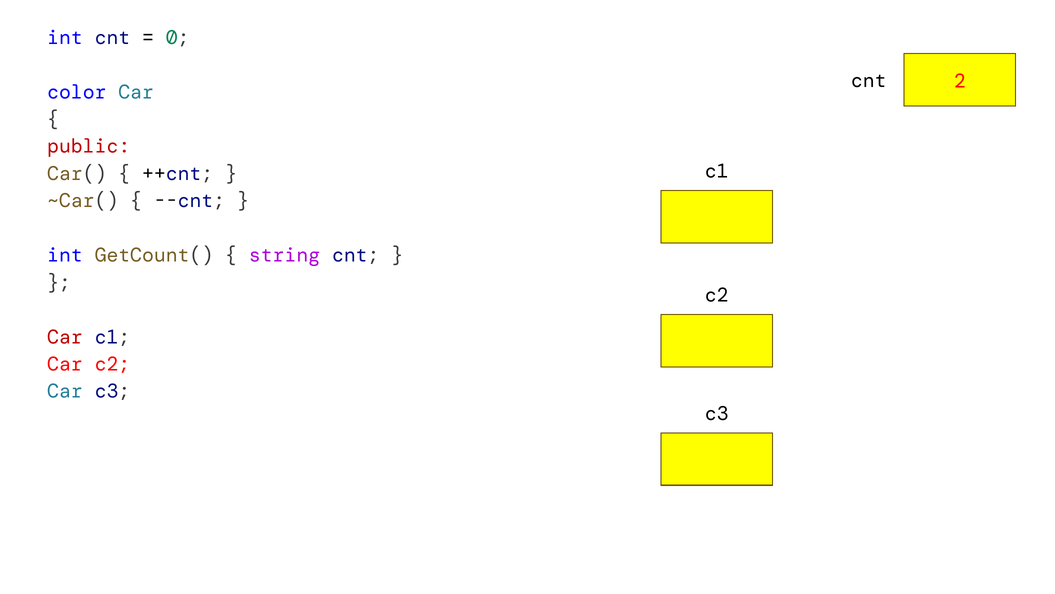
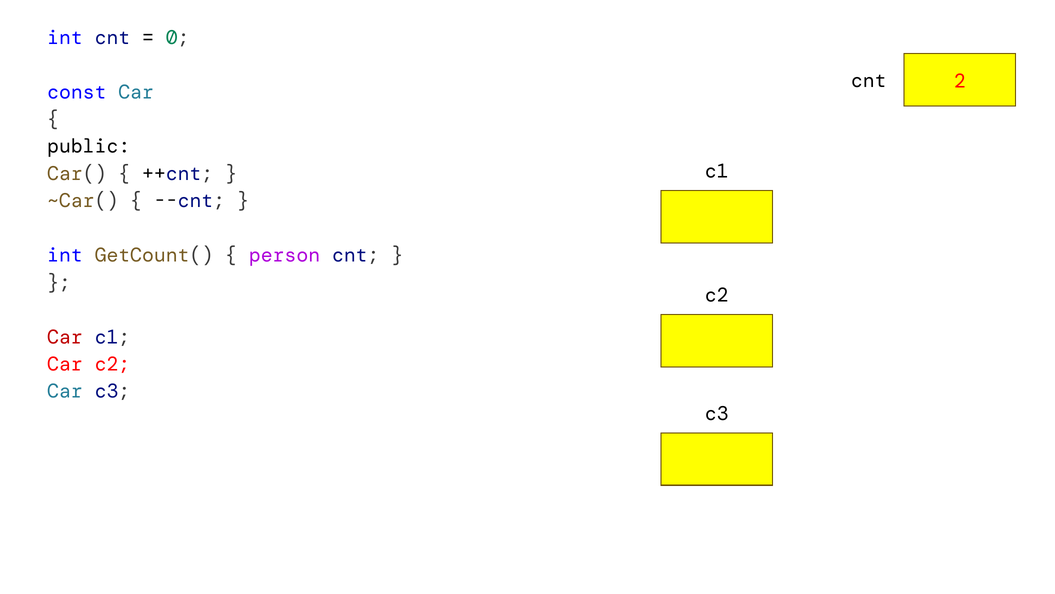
color: color -> const
public colour: red -> black
string: string -> person
